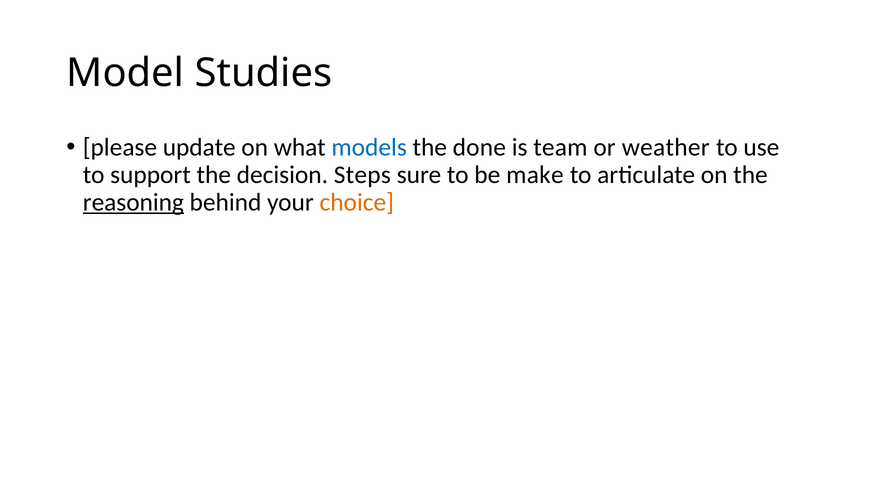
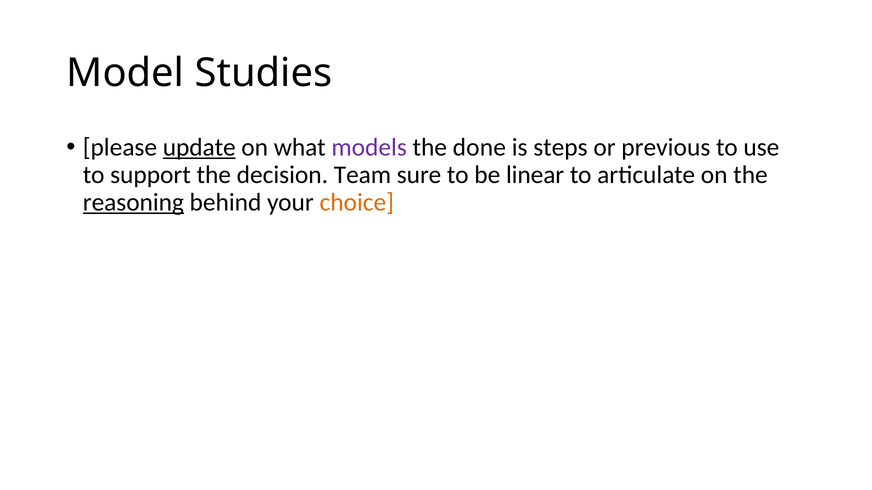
update underline: none -> present
models colour: blue -> purple
team: team -> steps
weather: weather -> previous
Steps: Steps -> Team
make: make -> linear
